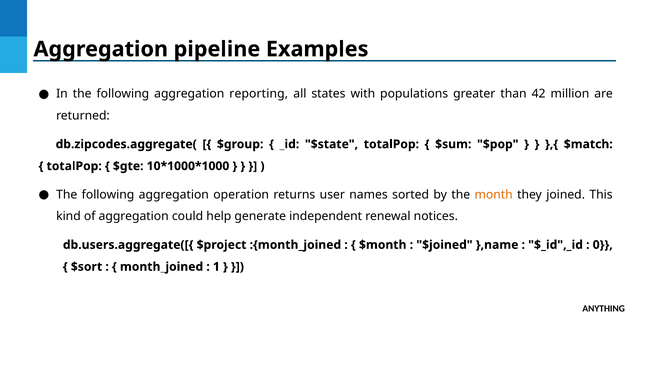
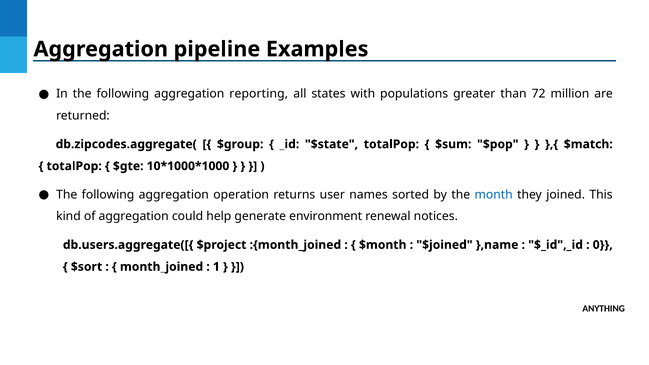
42: 42 -> 72
month colour: orange -> blue
independent: independent -> environment
